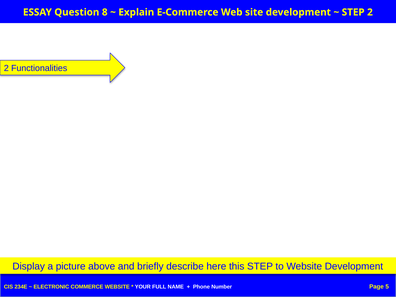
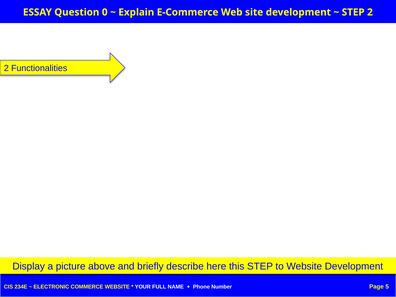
8: 8 -> 0
